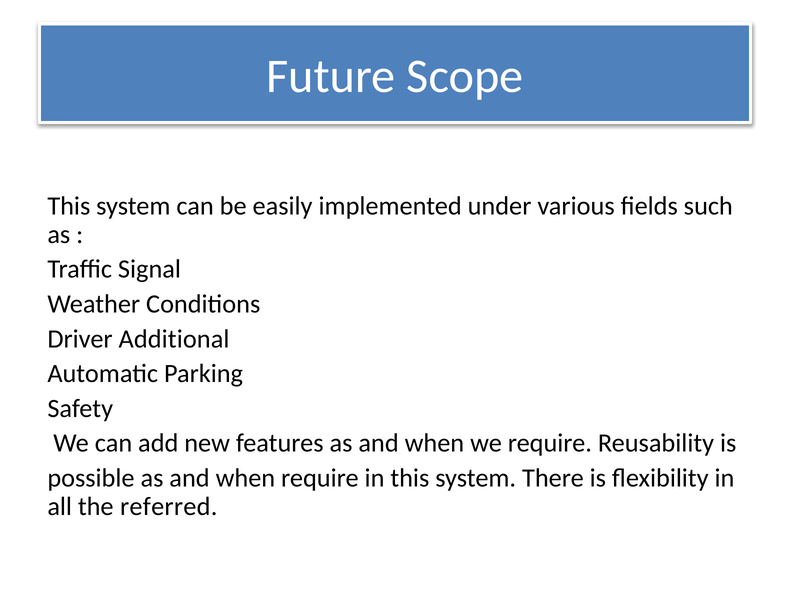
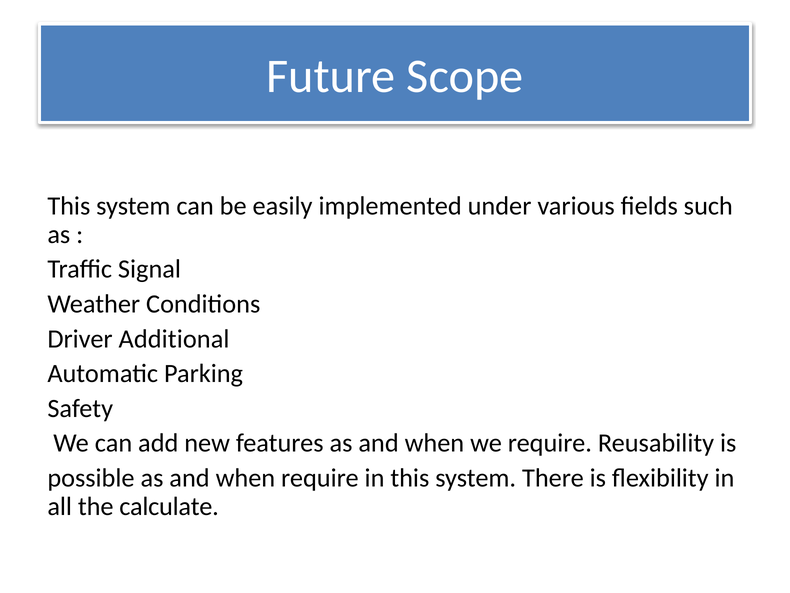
referred: referred -> calculate
